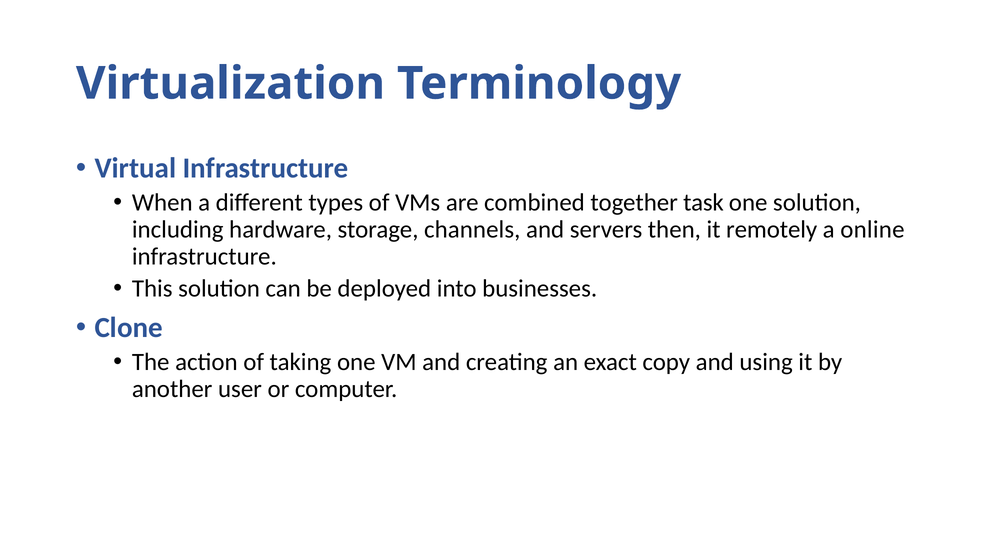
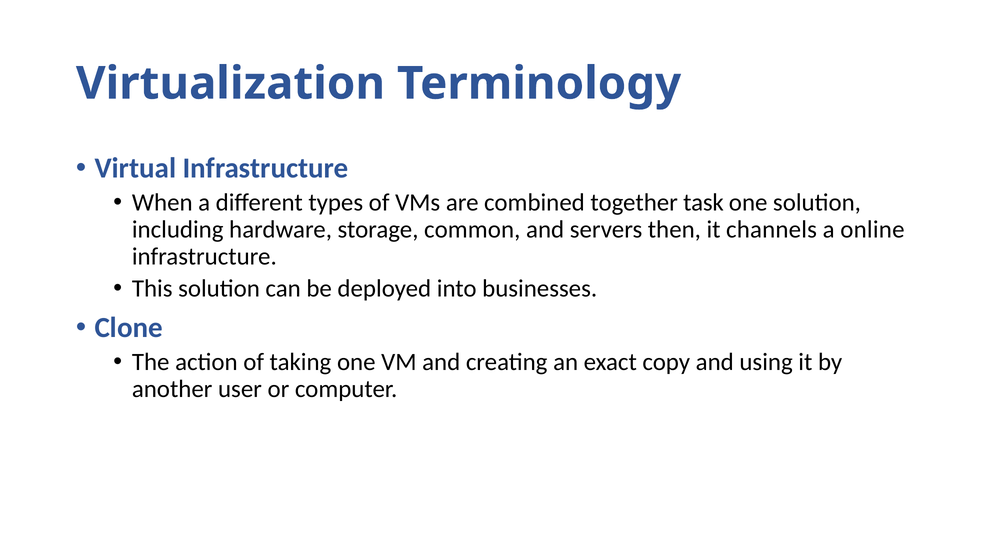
channels: channels -> common
remotely: remotely -> channels
